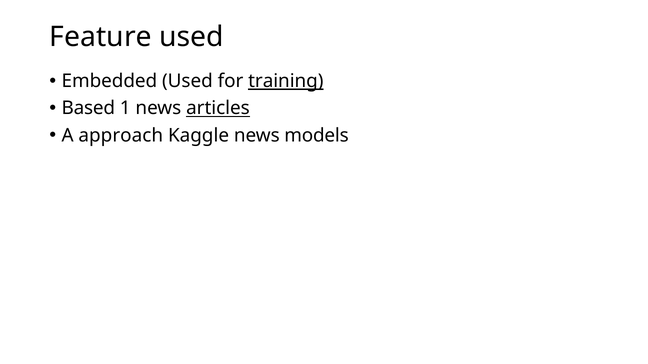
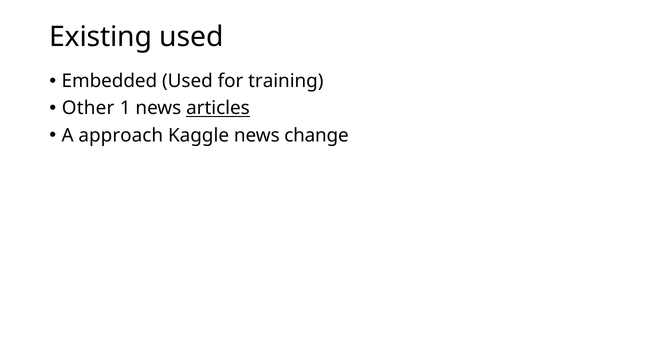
Feature: Feature -> Existing
training underline: present -> none
Based: Based -> Other
models: models -> change
